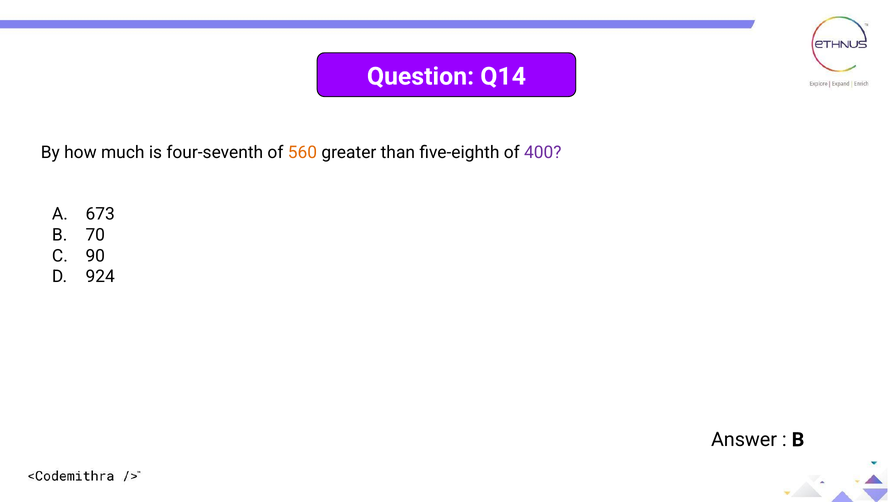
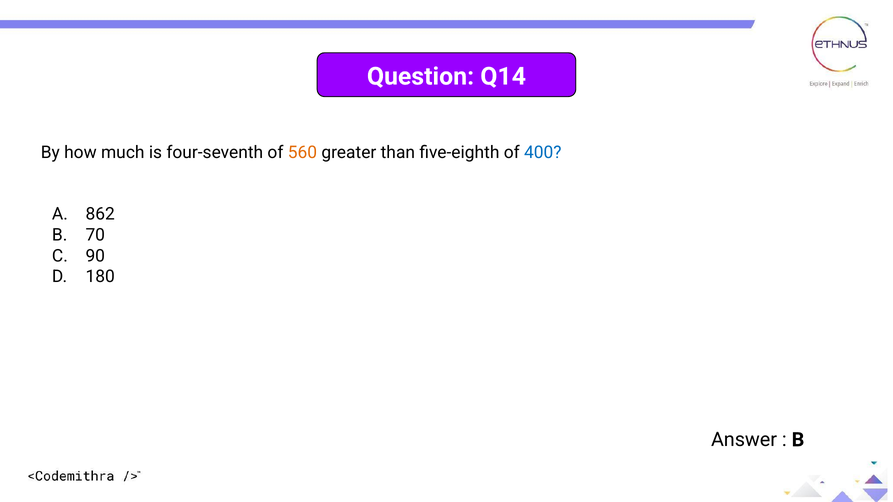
400 colour: purple -> blue
673: 673 -> 862
924: 924 -> 180
